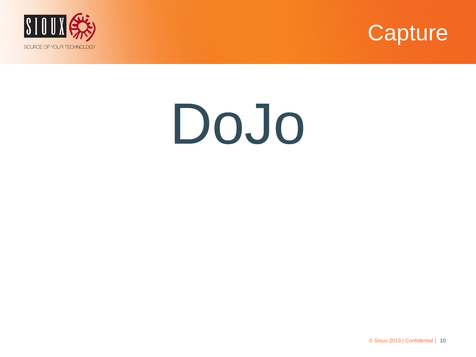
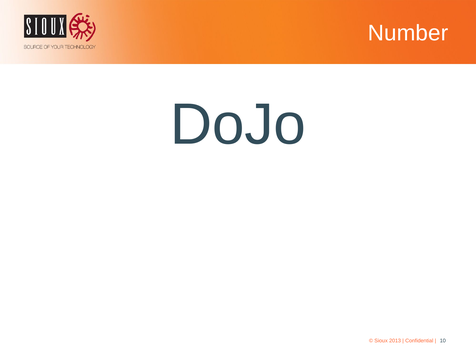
Capture: Capture -> Number
